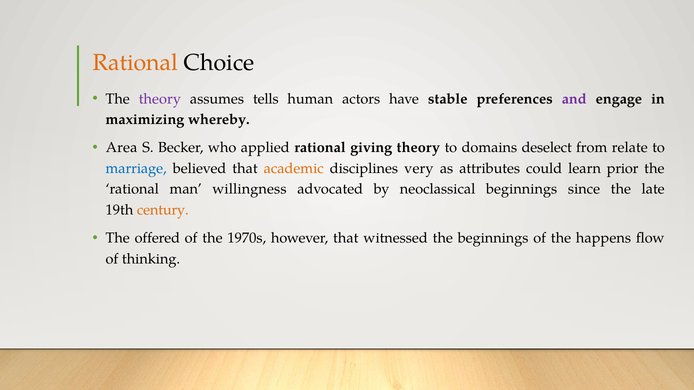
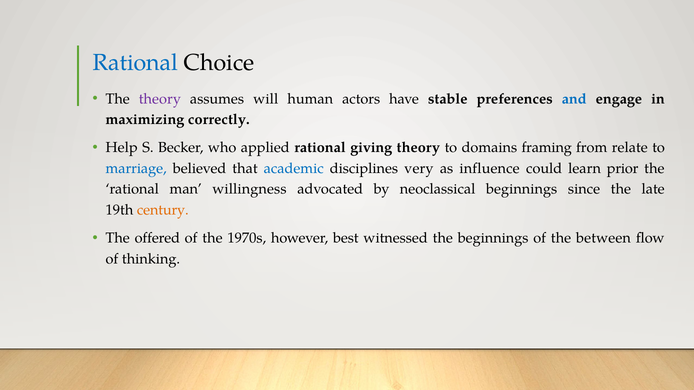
Rational at (135, 63) colour: orange -> blue
tells: tells -> will
and colour: purple -> blue
whereby: whereby -> correctly
Area: Area -> Help
deselect: deselect -> framing
academic colour: orange -> blue
attributes: attributes -> influence
however that: that -> best
happens: happens -> between
